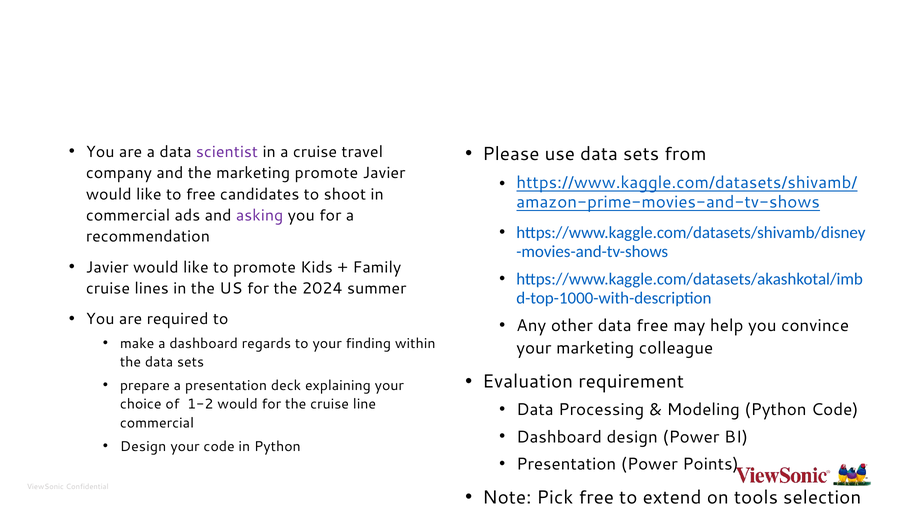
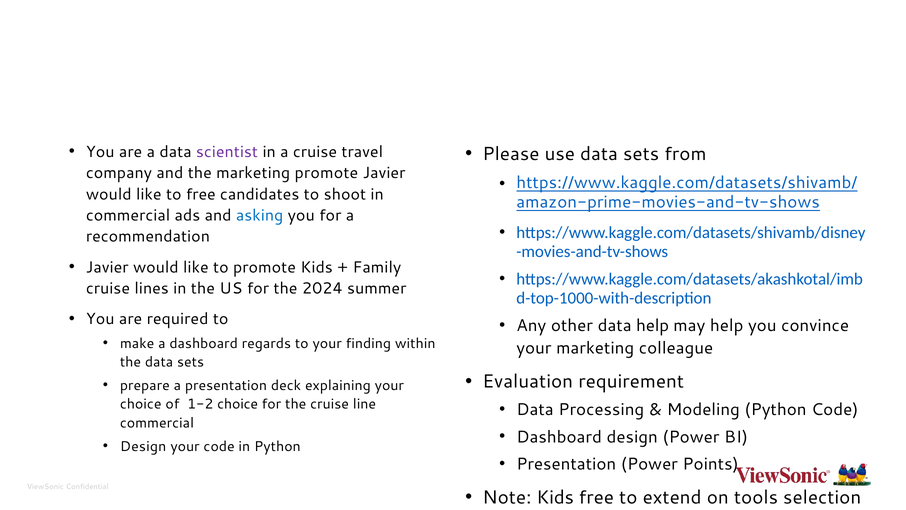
asking colour: purple -> blue
data free: free -> help
1-2 would: would -> choice
Note Pick: Pick -> Kids
